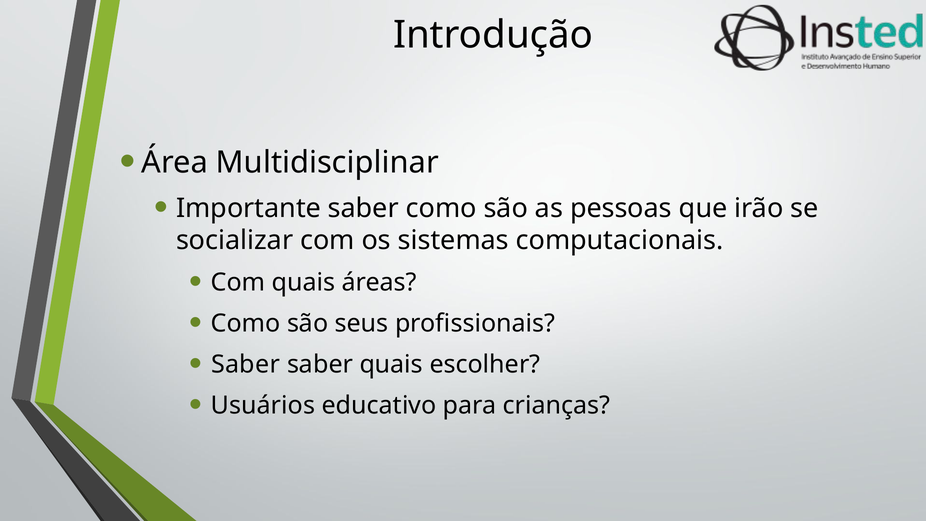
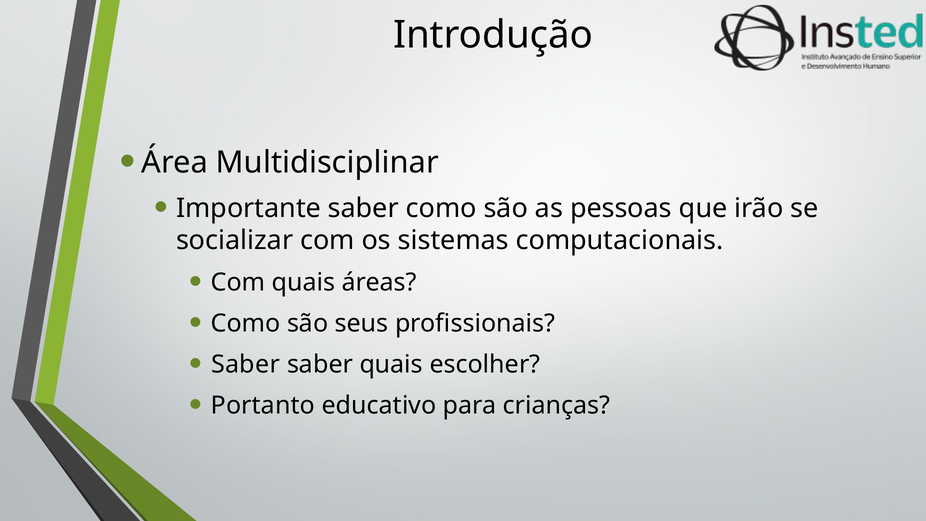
Usuários: Usuários -> Portanto
